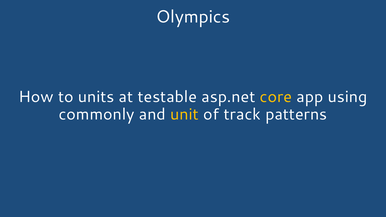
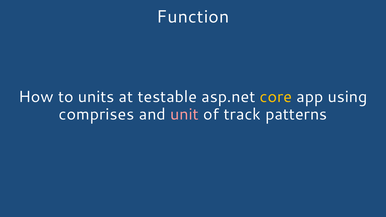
Olympics: Olympics -> Function
commonly: commonly -> comprises
unit colour: yellow -> pink
